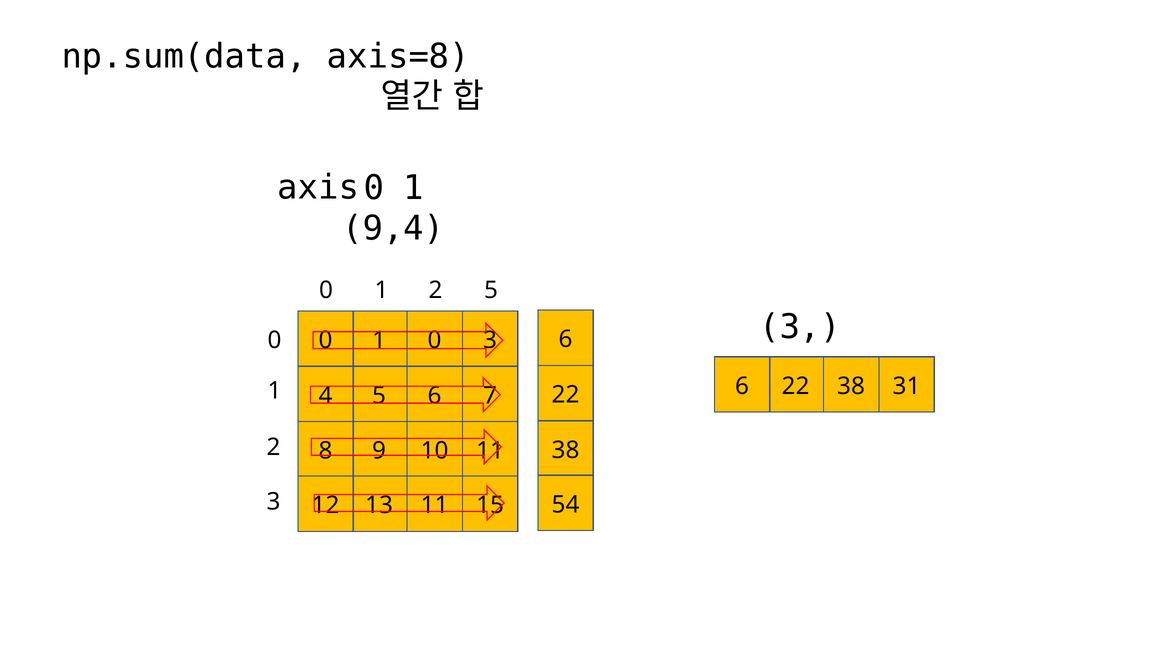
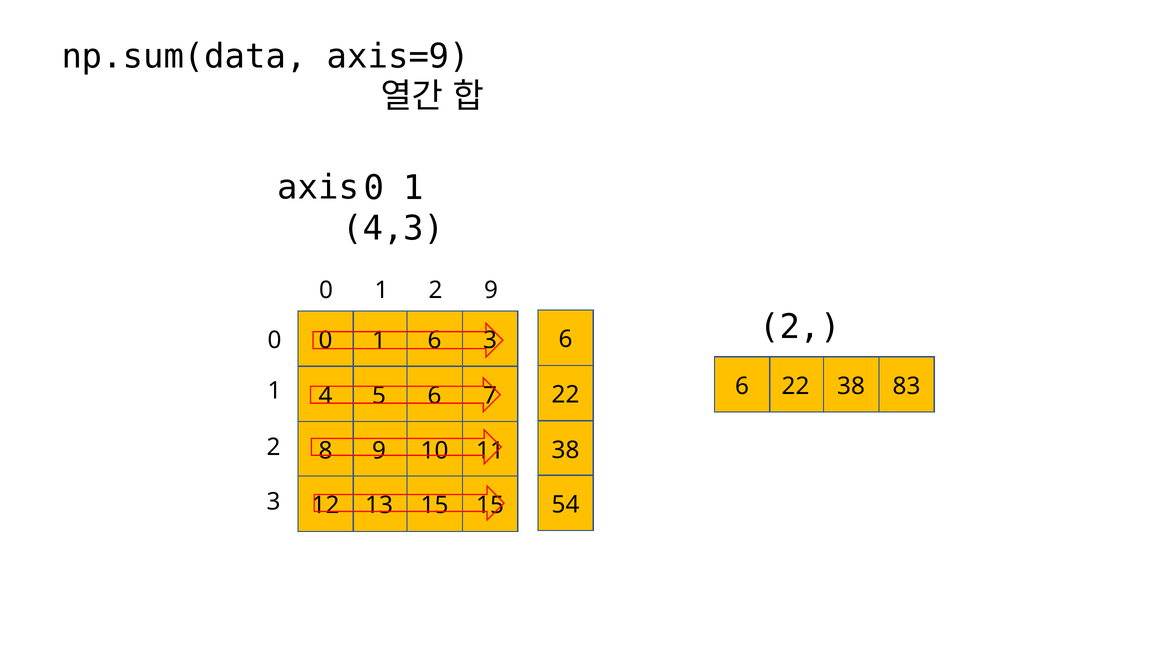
axis=8: axis=8 -> axis=9
9,4: 9,4 -> 4,3
2 5: 5 -> 9
3 at (800, 327): 3 -> 2
1 0: 0 -> 6
31: 31 -> 83
13 11: 11 -> 15
